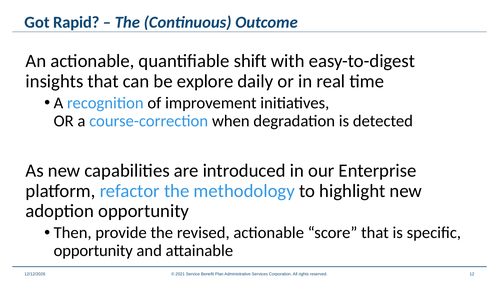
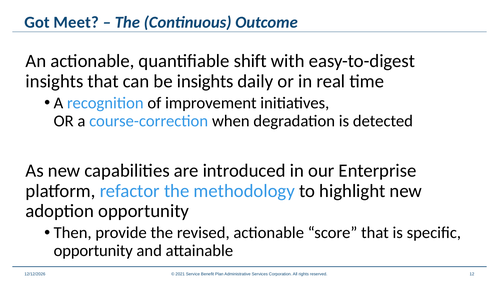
Rapid: Rapid -> Meet
be explore: explore -> insights
